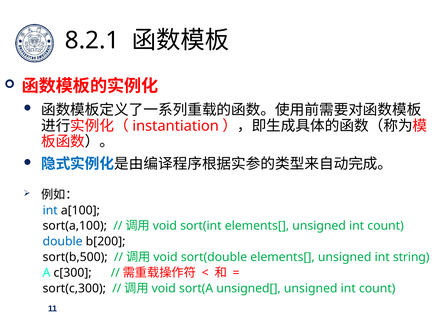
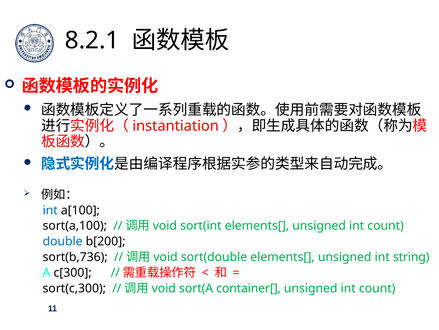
sort(b,500: sort(b,500 -> sort(b,736
unsigned[: unsigned[ -> container[
